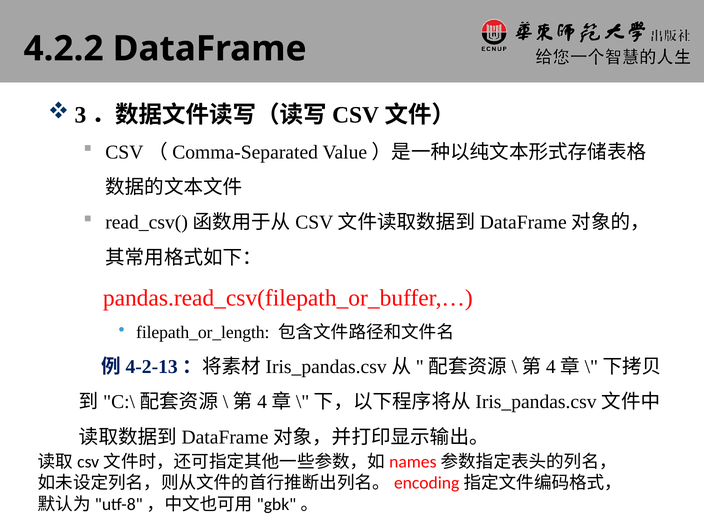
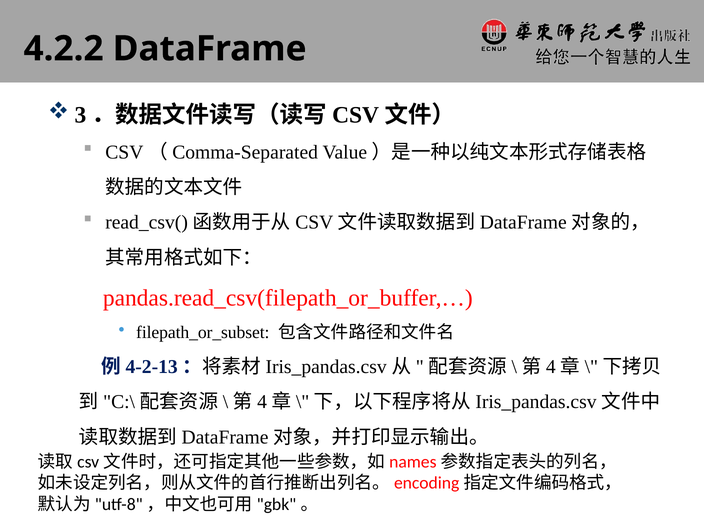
filepath_or_length: filepath_or_length -> filepath_or_subset
